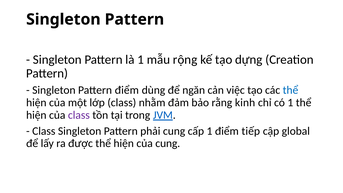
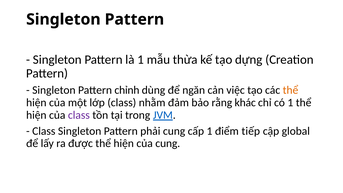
rộng: rộng -> thừa
Pattern điểm: điểm -> chỉnh
thể at (290, 90) colour: blue -> orange
kinh: kinh -> khác
